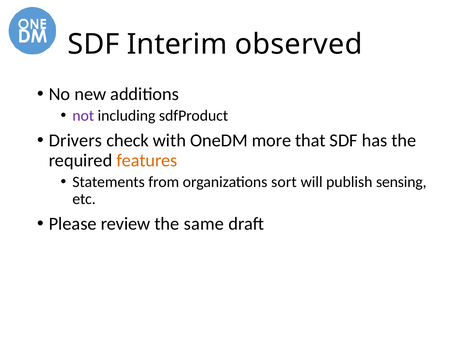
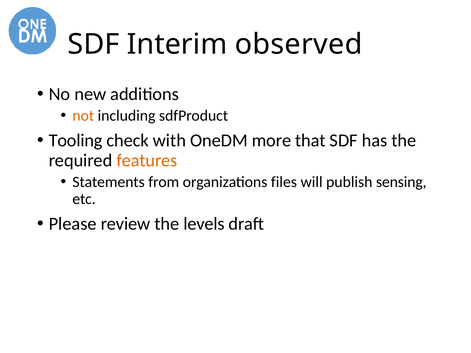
not colour: purple -> orange
Drivers: Drivers -> Tooling
sort: sort -> files
same: same -> levels
